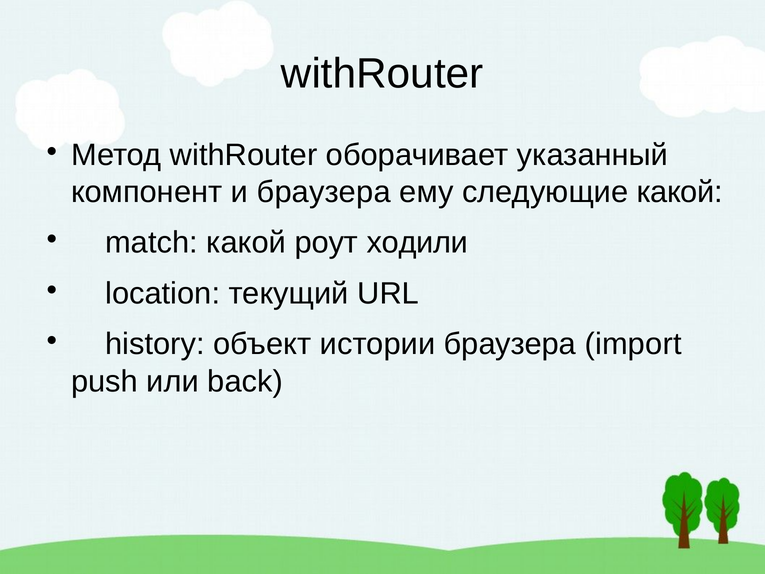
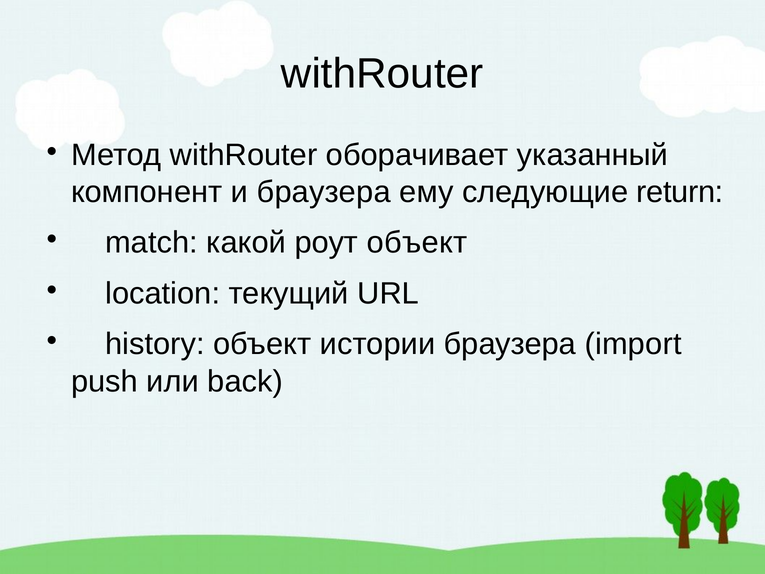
следующие какой: какой -> return
роут ходили: ходили -> объект
